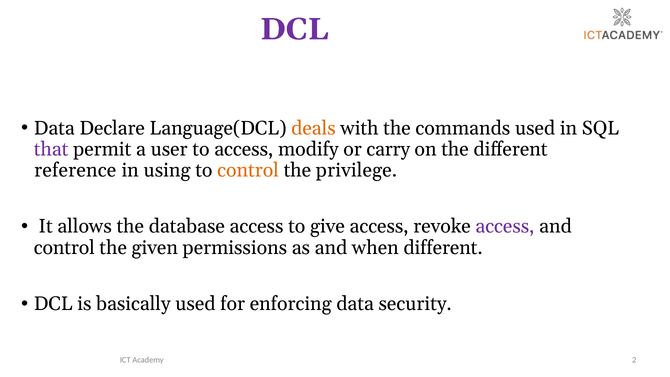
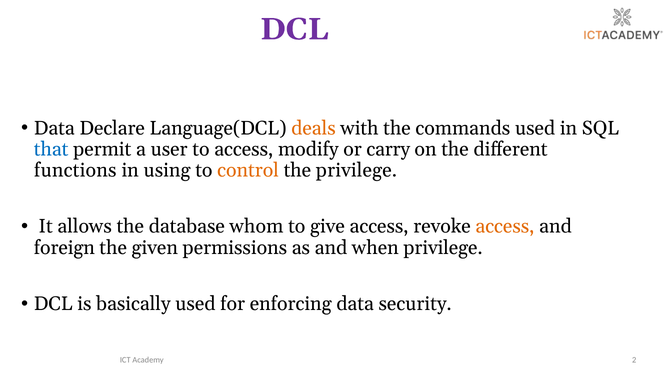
that colour: purple -> blue
reference: reference -> functions
database access: access -> whom
access at (505, 226) colour: purple -> orange
control at (64, 248): control -> foreign
when different: different -> privilege
